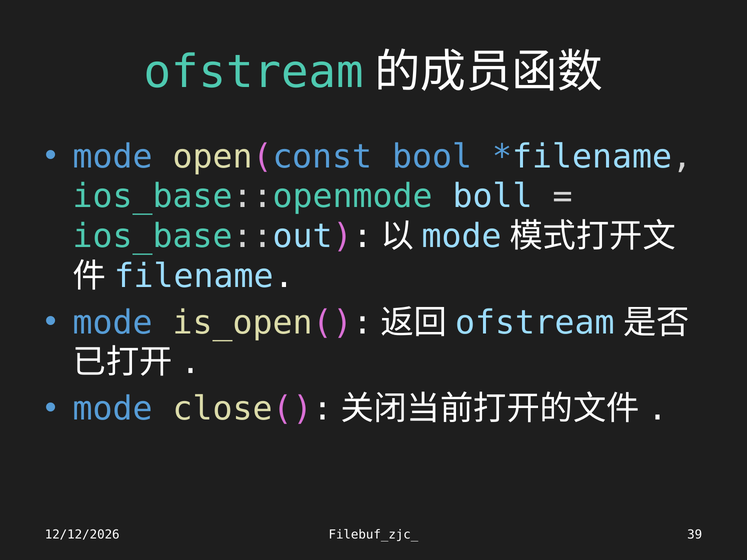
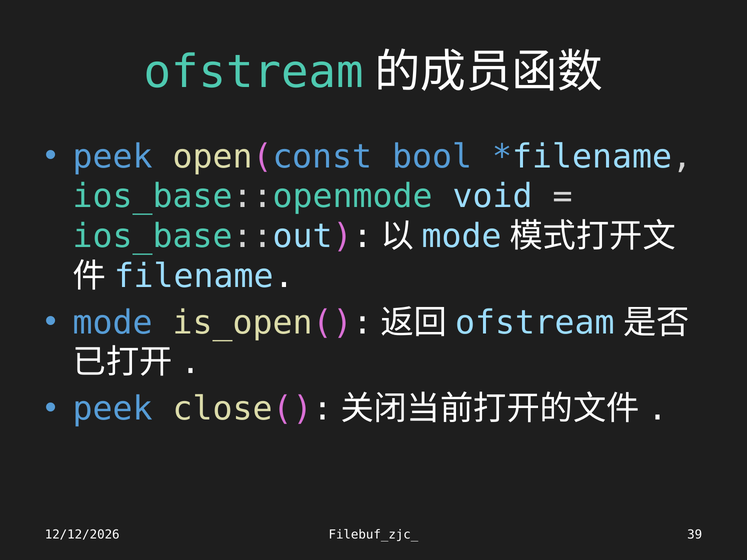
mode at (113, 157): mode -> peek
boll: boll -> void
mode at (113, 409): mode -> peek
